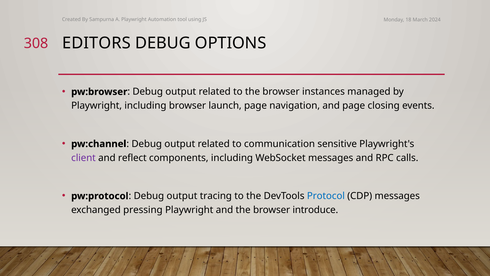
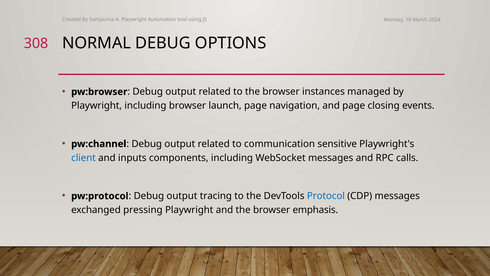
EDITORS: EDITORS -> NORMAL
client colour: purple -> blue
reflect: reflect -> inputs
introduce: introduce -> emphasis
